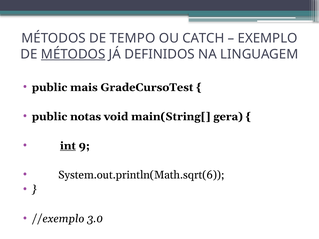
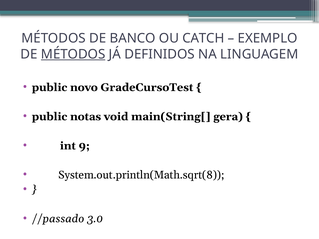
TEMPO: TEMPO -> BANCO
mais: mais -> novo
int underline: present -> none
System.out.println(Math.sqrt(6: System.out.println(Math.sqrt(6 -> System.out.println(Math.sqrt(8
//exemplo: //exemplo -> //passado
